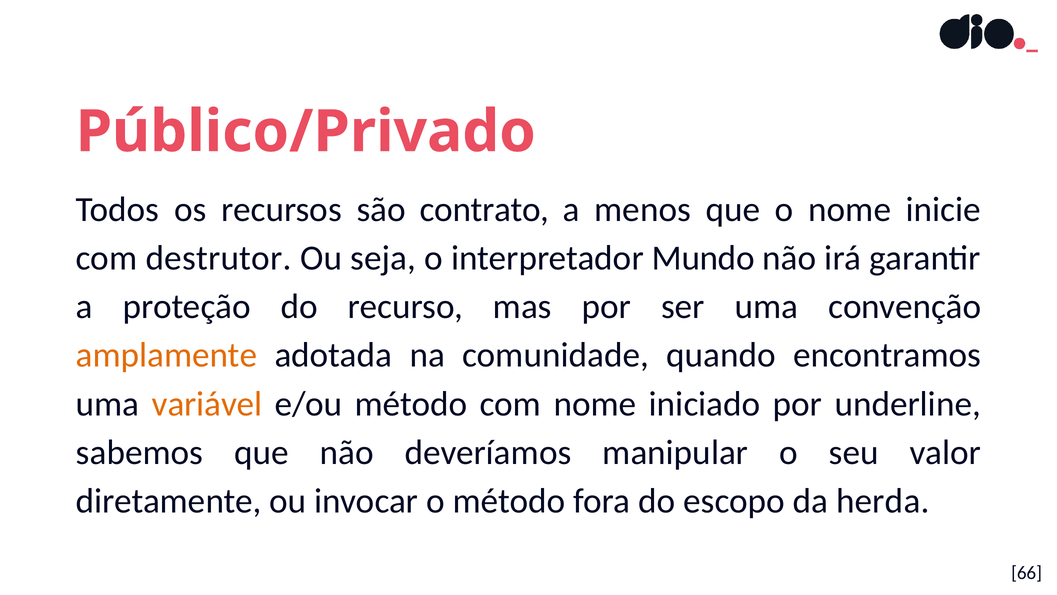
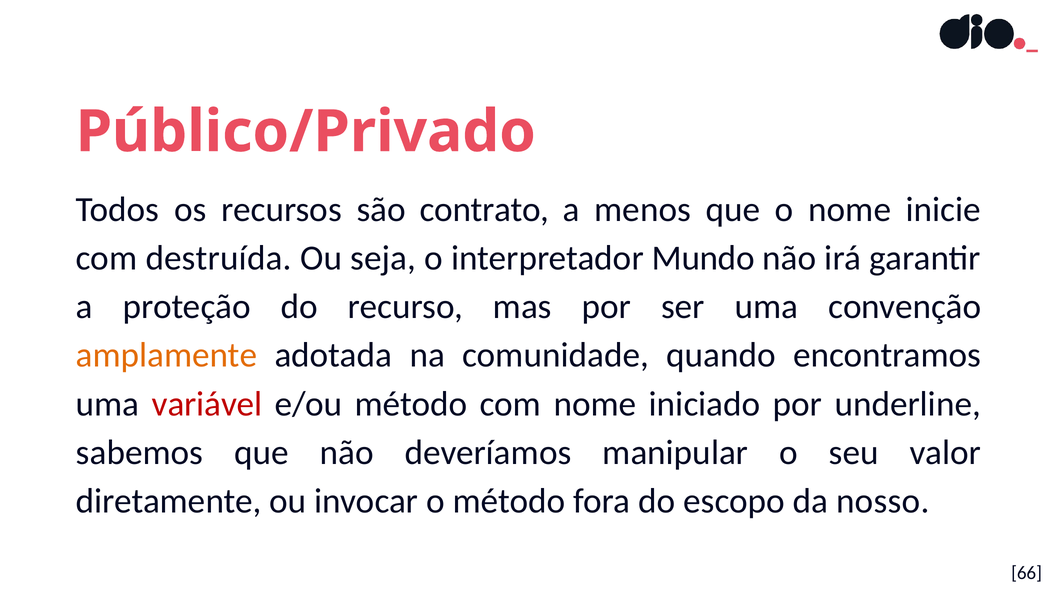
destrutor: destrutor -> destruída
variável colour: orange -> red
herda: herda -> nosso
